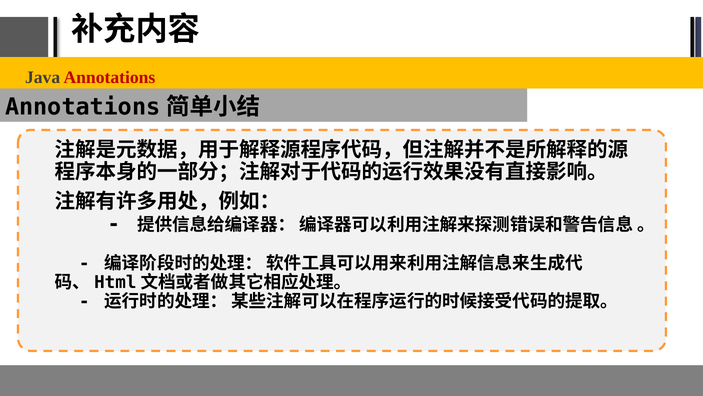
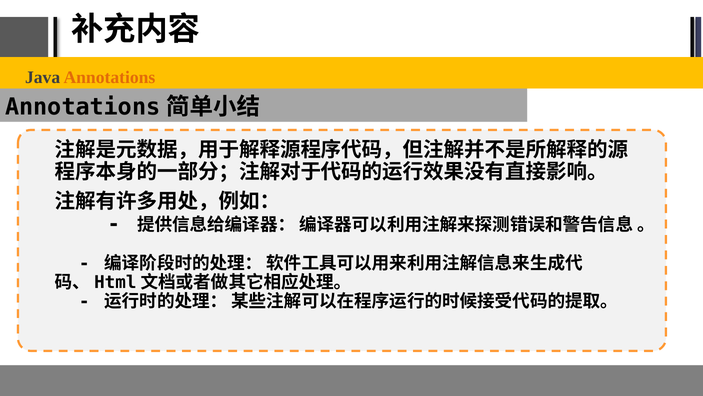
Annotations colour: red -> orange
